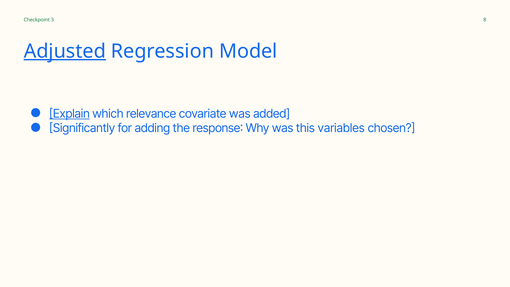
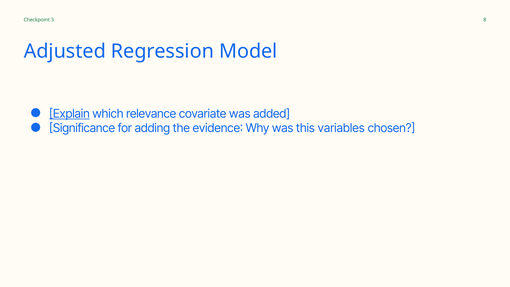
Adjusted underline: present -> none
Significantly: Significantly -> Significance
response: response -> evidence
